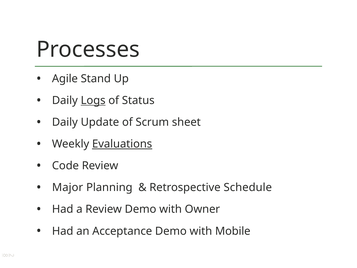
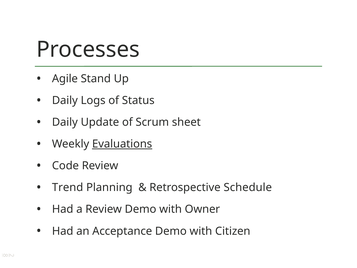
Logs underline: present -> none
Major: Major -> Trend
Mobile: Mobile -> Citizen
